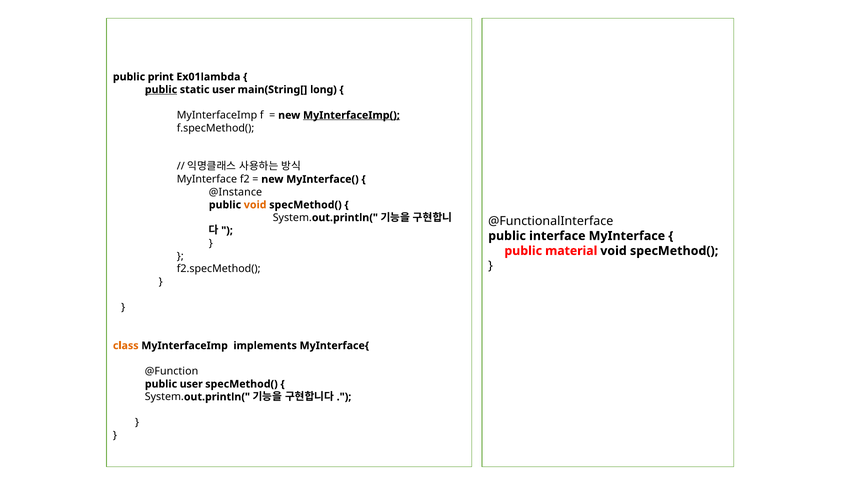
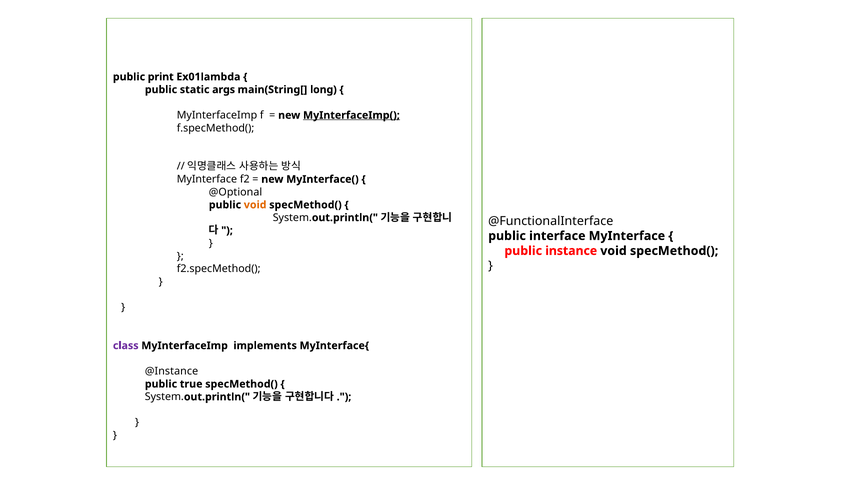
public at (161, 90) underline: present -> none
static user: user -> args
@Instance: @Instance -> @Optional
material: material -> instance
class colour: orange -> purple
@Function: @Function -> @Instance
public user: user -> true
